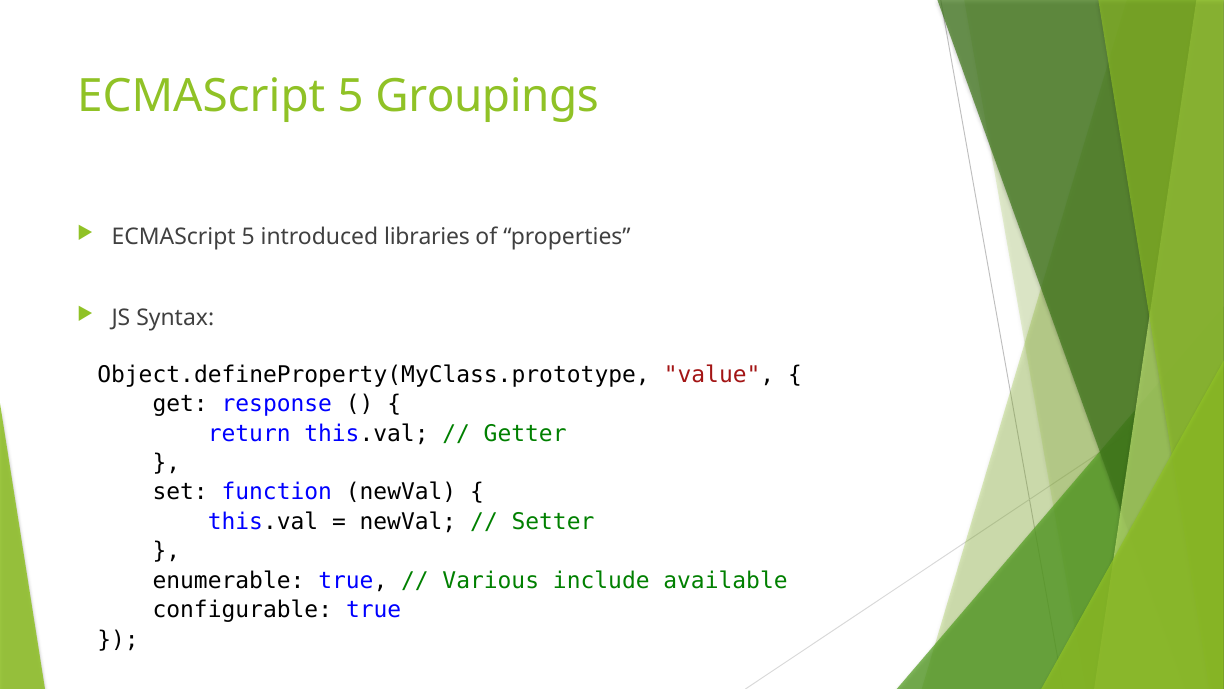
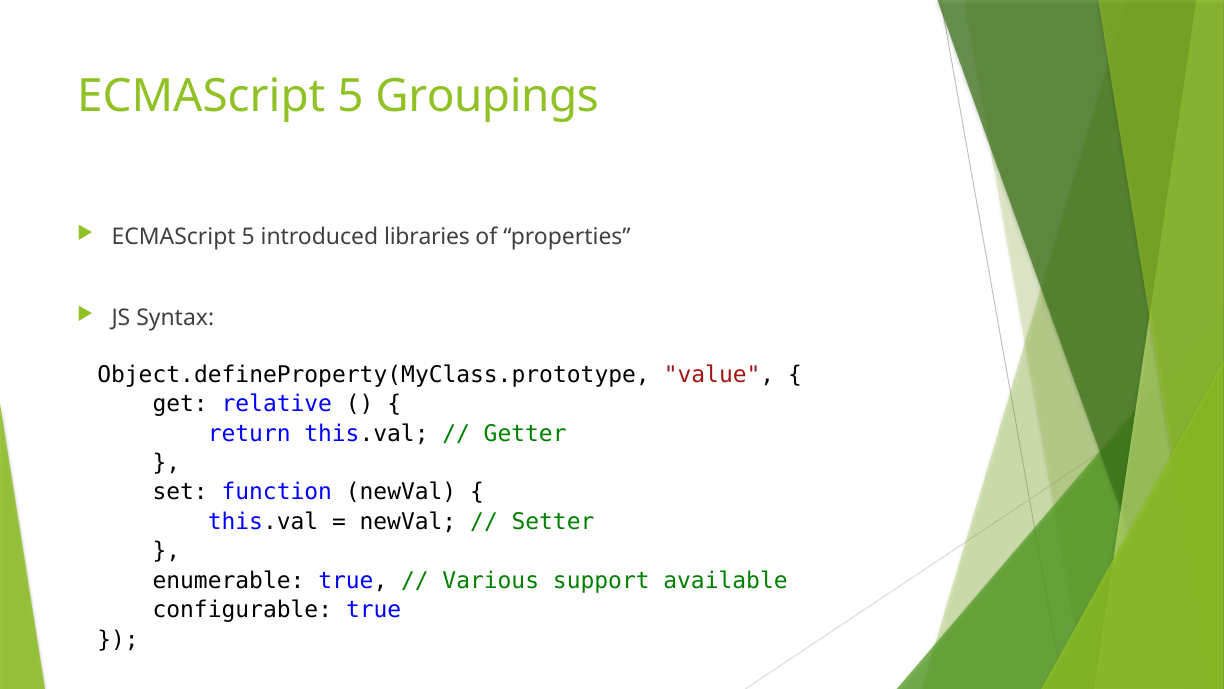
response: response -> relative
include: include -> support
